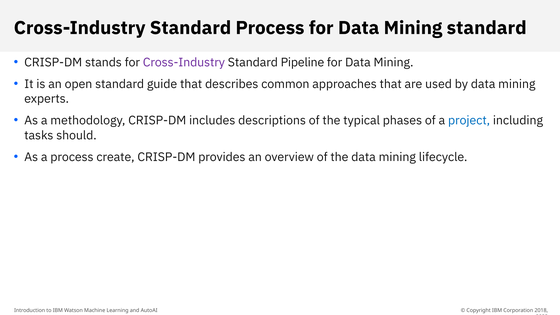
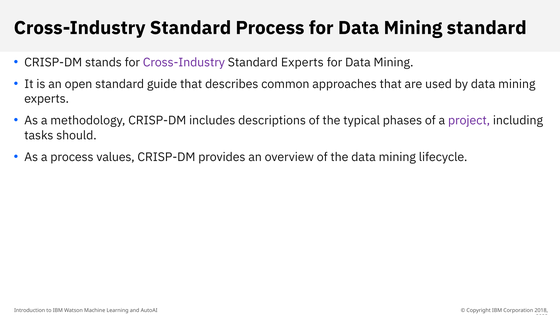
Standard Pipeline: Pipeline -> Experts
project colour: blue -> purple
create: create -> values
